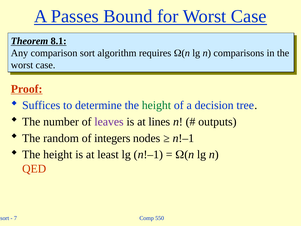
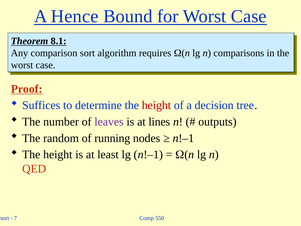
Passes: Passes -> Hence
height at (156, 105) colour: green -> red
integers: integers -> running
